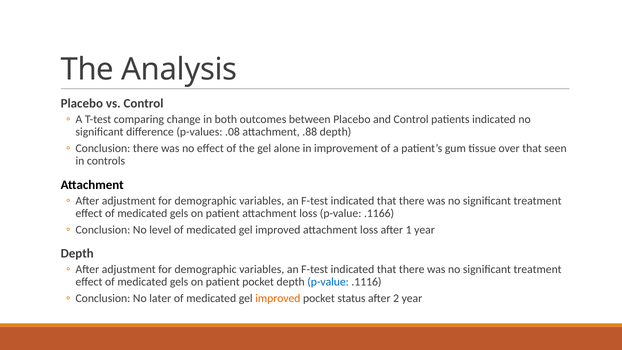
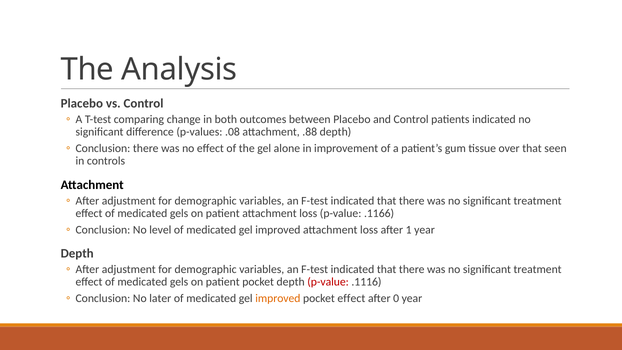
p-value at (328, 282) colour: blue -> red
pocket status: status -> effect
2: 2 -> 0
